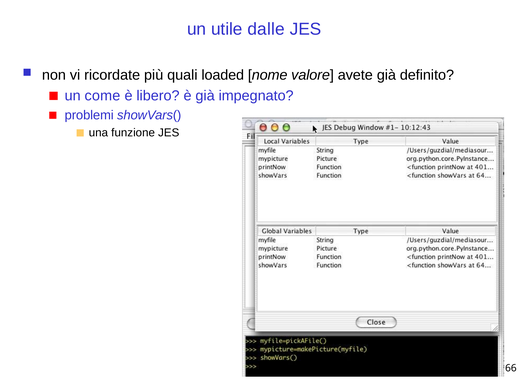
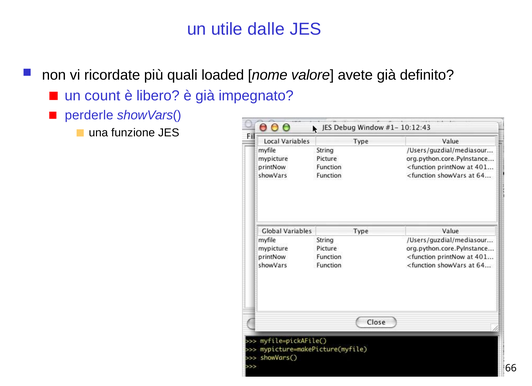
come: come -> count
problemi: problemi -> perderle
